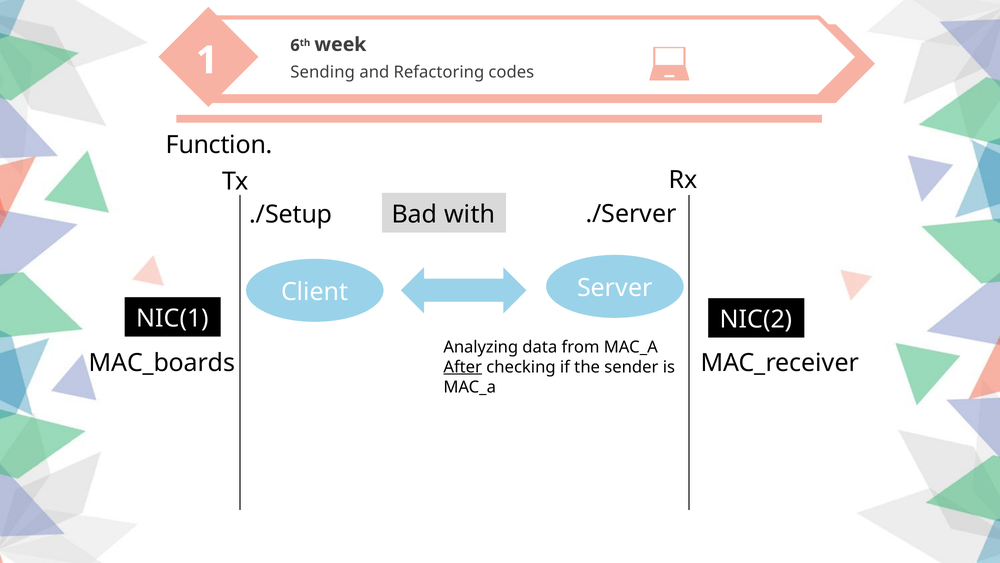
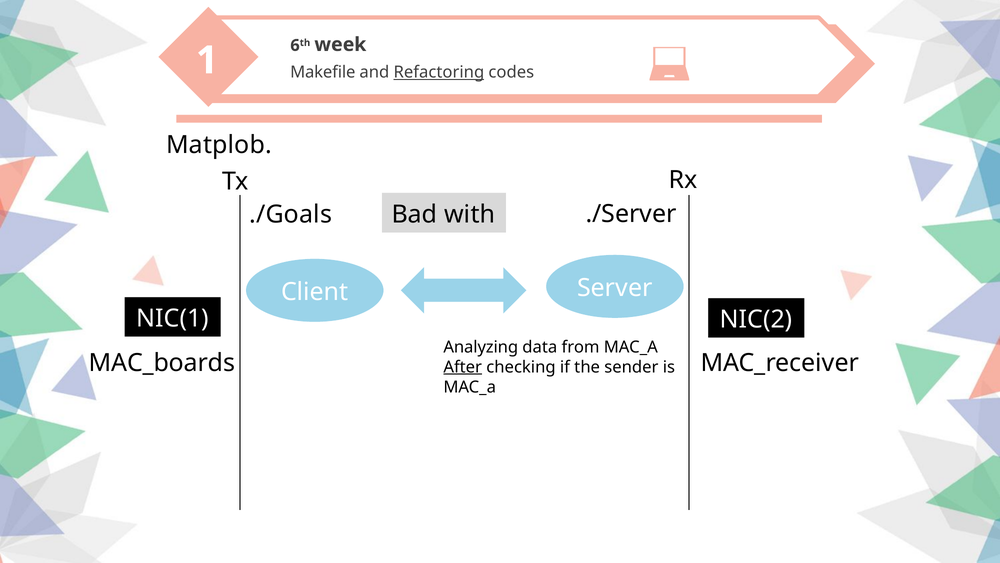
Sending: Sending -> Makefile
Refactoring underline: none -> present
Function: Function -> Matplob
./Setup: ./Setup -> ./Goals
